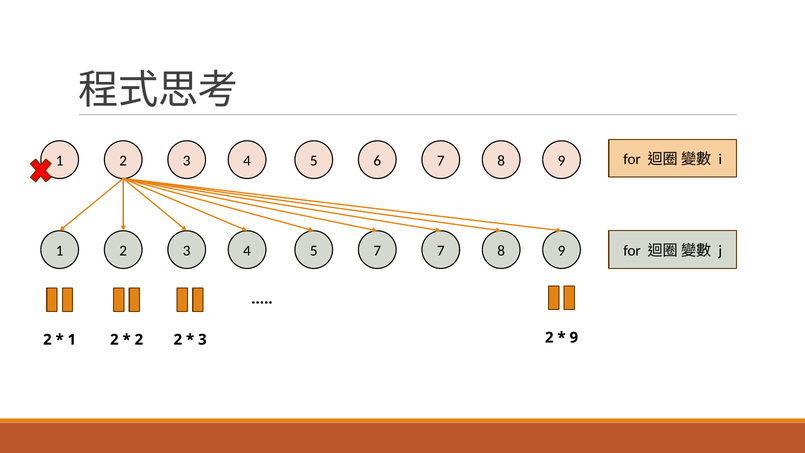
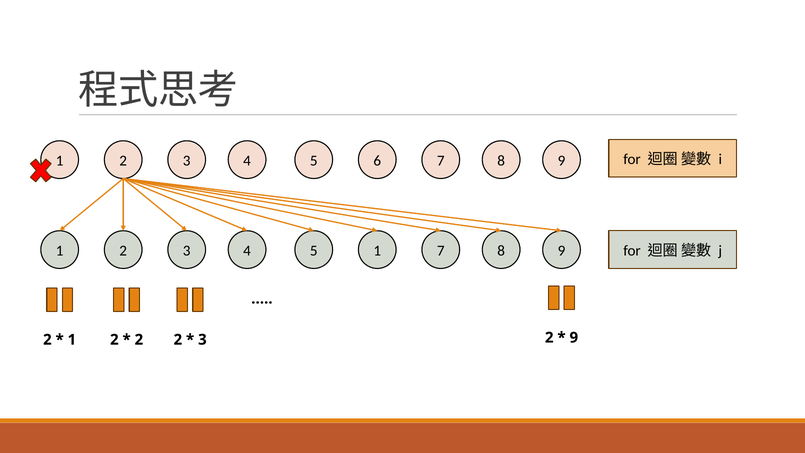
5 7: 7 -> 1
